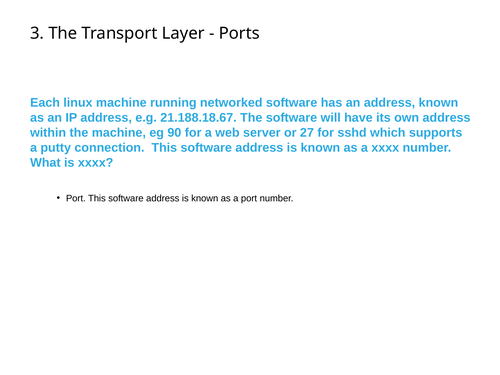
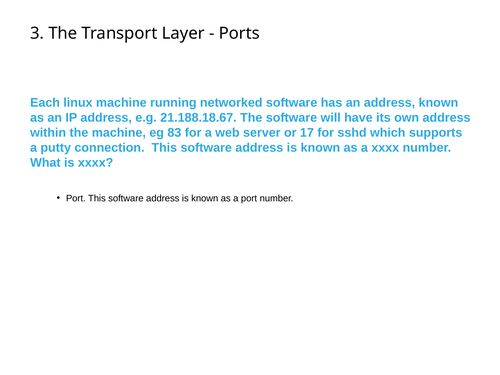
90: 90 -> 83
27: 27 -> 17
